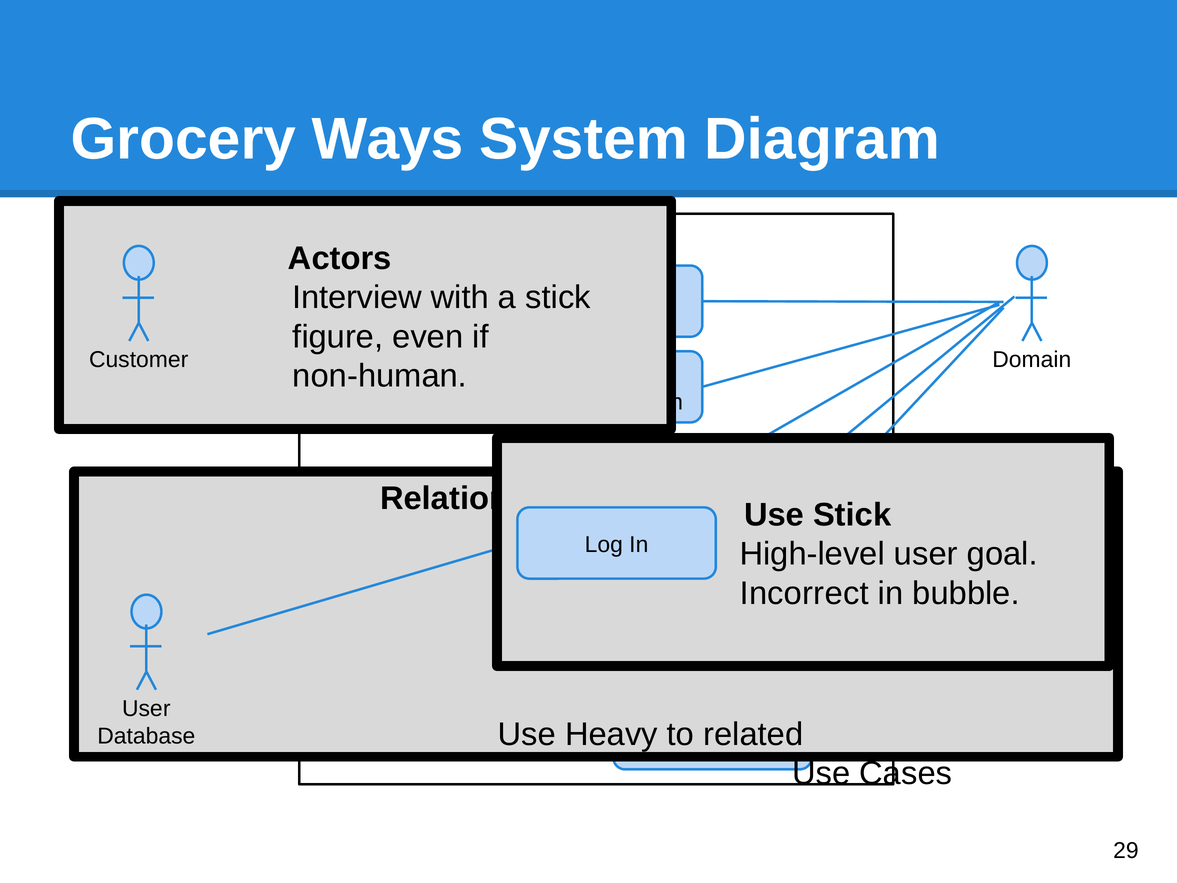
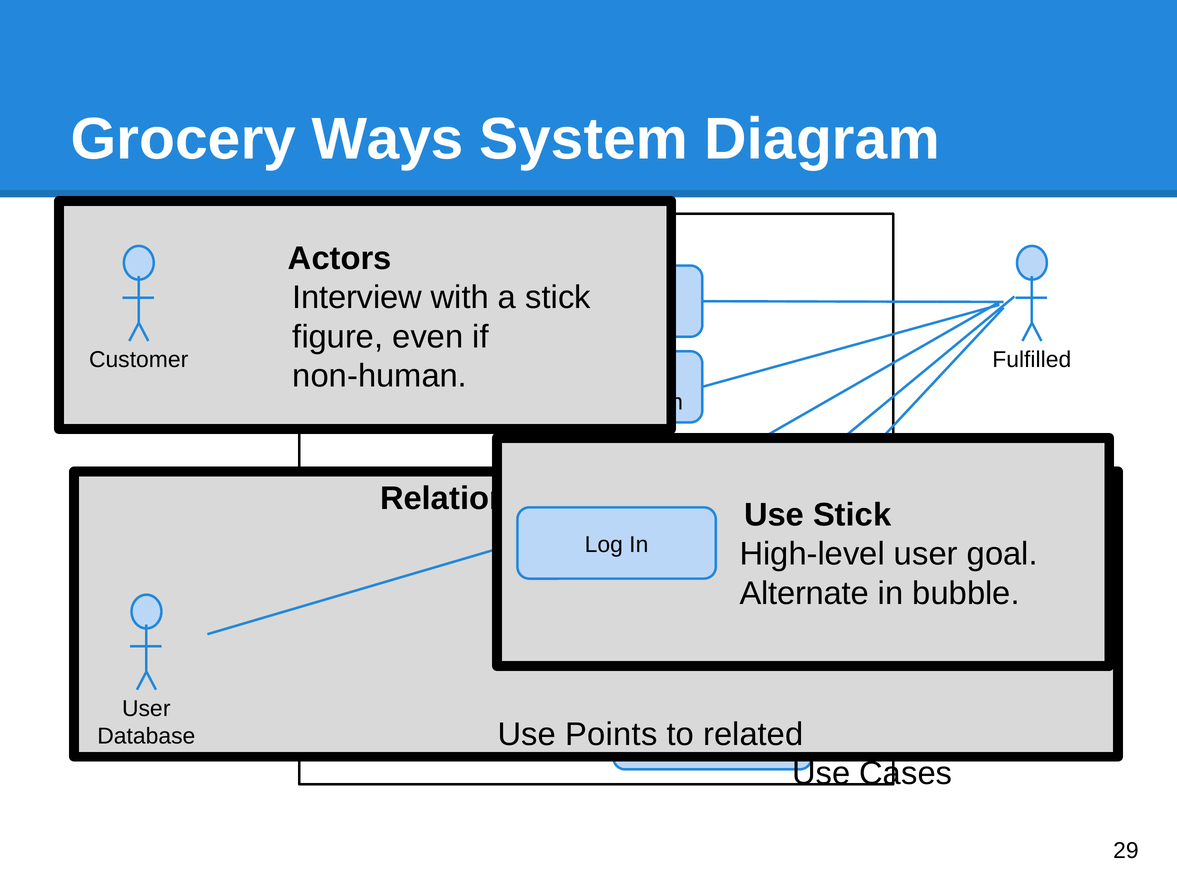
Domain: Domain -> Fulfilled
Incorrect: Incorrect -> Alternate
Heavy: Heavy -> Points
